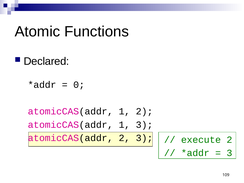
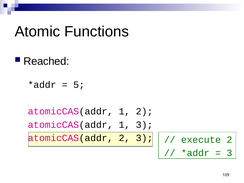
Declared: Declared -> Reached
0: 0 -> 5
